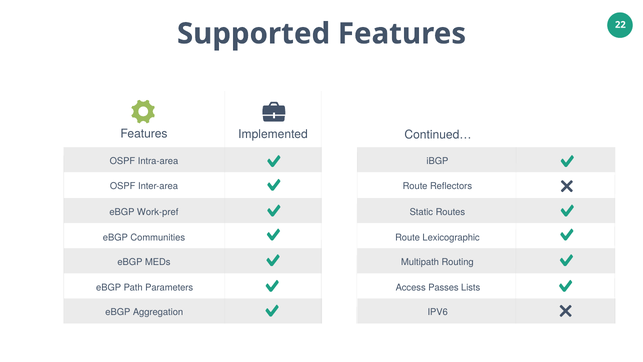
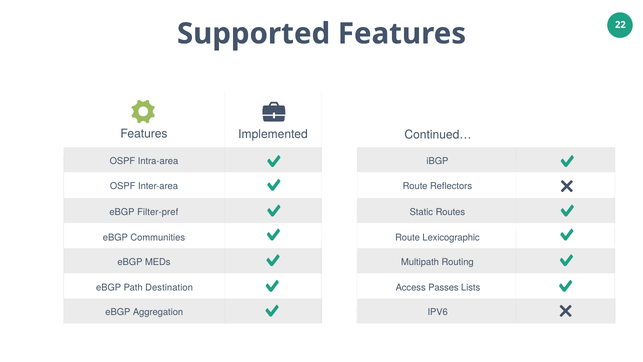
Work-pref: Work-pref -> Filter-pref
Parameters: Parameters -> Destination
